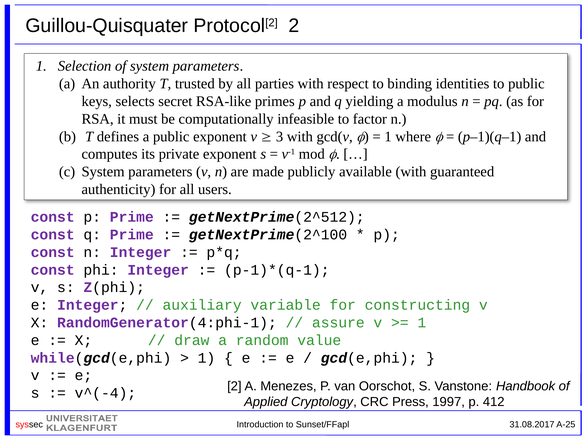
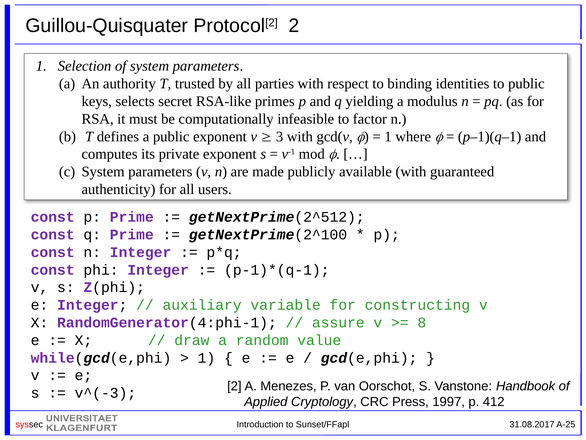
1 at (422, 322): 1 -> 8
v^(-4: v^(-4 -> v^(-3
